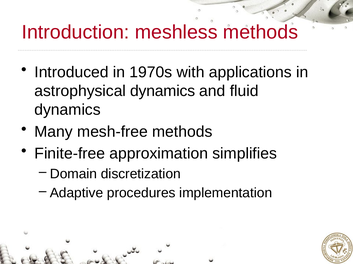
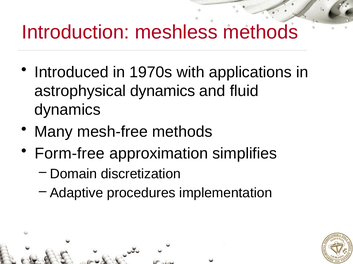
Finite-free: Finite-free -> Form-free
